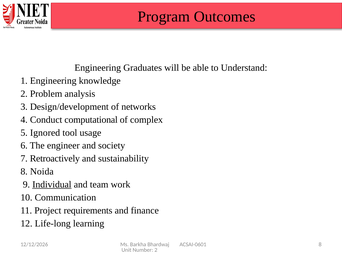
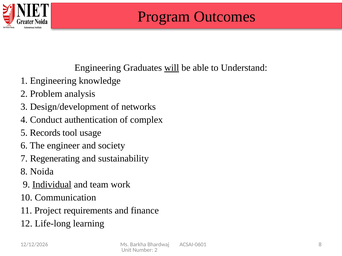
will underline: none -> present
computational: computational -> authentication
Ignored: Ignored -> Records
Retroactively: Retroactively -> Regenerating
